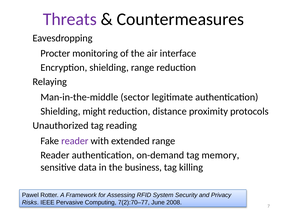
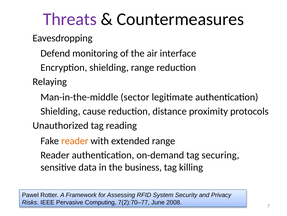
Procter: Procter -> Defend
might: might -> cause
reader at (75, 140) colour: purple -> orange
memory: memory -> securing
